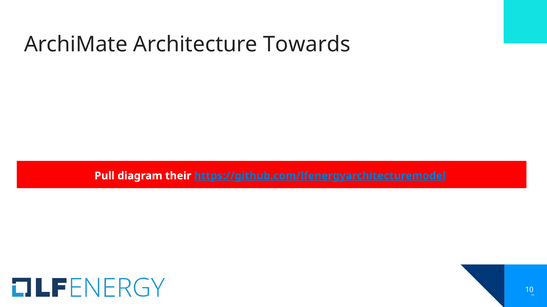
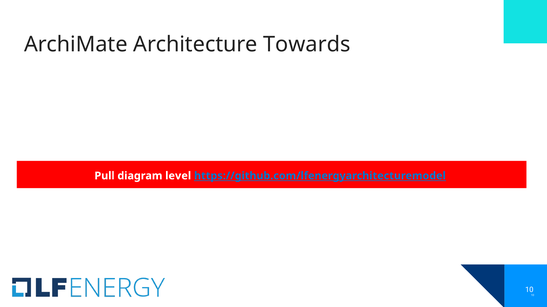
their: their -> level
